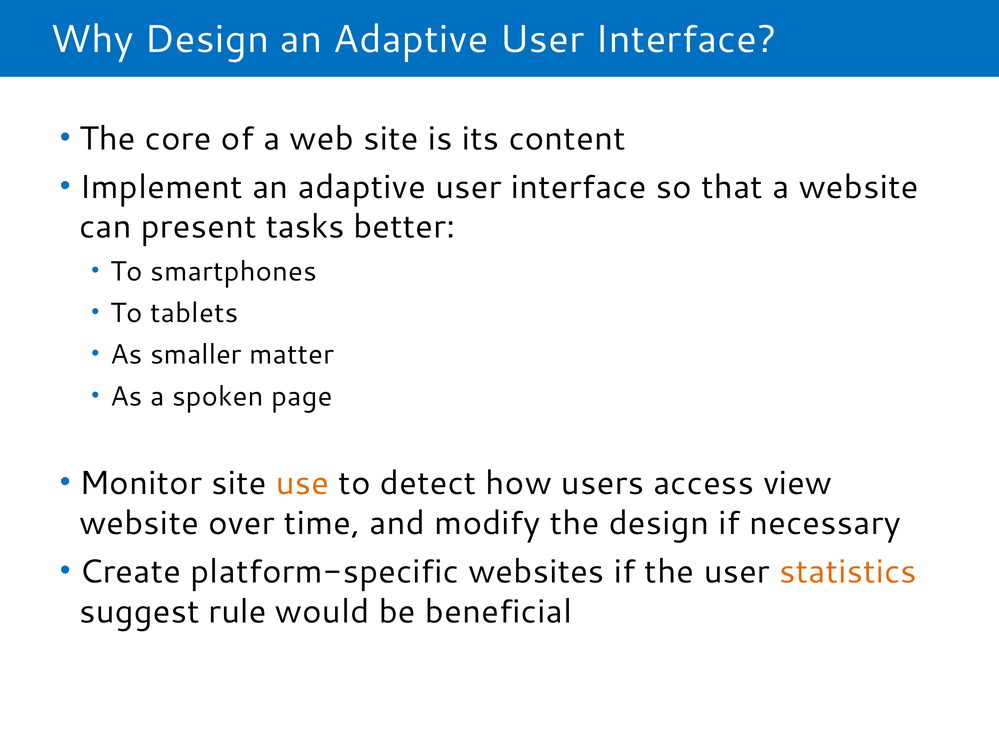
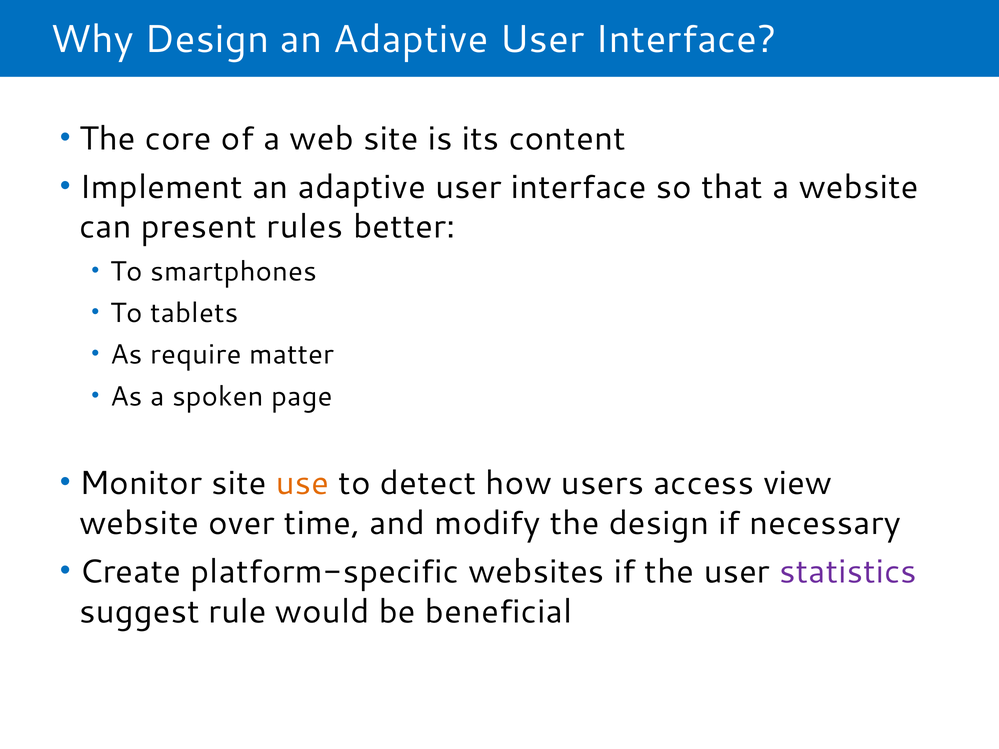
tasks: tasks -> rules
smaller: smaller -> require
statistics colour: orange -> purple
